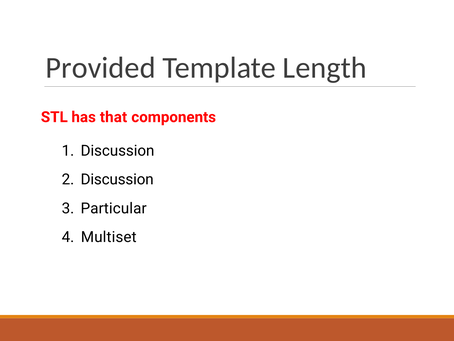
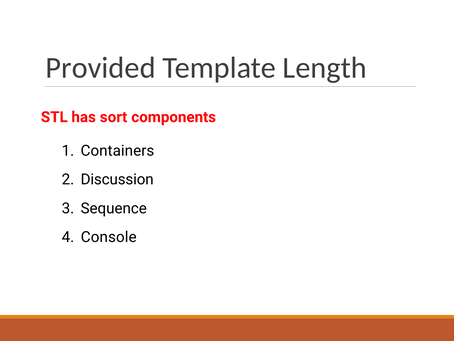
that: that -> sort
Discussion at (117, 151): Discussion -> Containers
Particular: Particular -> Sequence
Multiset: Multiset -> Console
